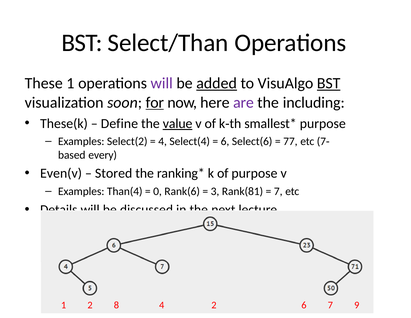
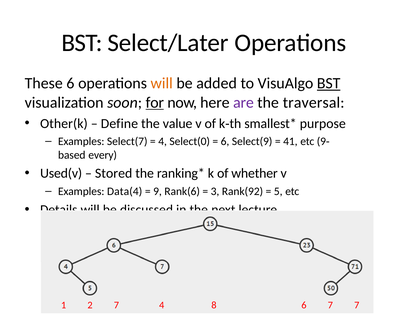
Select/Than: Select/Than -> Select/Later
These 1: 1 -> 6
will at (162, 83) colour: purple -> orange
added underline: present -> none
including: including -> traversal
These(k: These(k -> Other(k
value underline: present -> none
Select(2: Select(2 -> Select(7
Select(4: Select(4 -> Select(0
Select(6: Select(6 -> Select(9
77: 77 -> 41
etc 7: 7 -> 9
Even(v: Even(v -> Used(v
of purpose: purpose -> whether
Than(4: Than(4 -> Data(4
0 at (158, 191): 0 -> 9
Rank(81: Rank(81 -> Rank(92
7 at (278, 191): 7 -> 5
2 8: 8 -> 7
4 2: 2 -> 8
7 9: 9 -> 7
